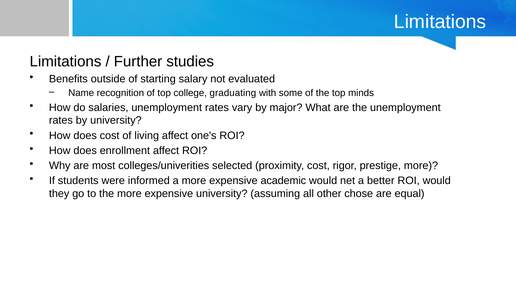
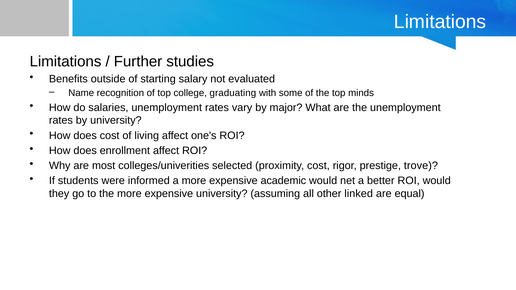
prestige more: more -> trove
chose: chose -> linked
